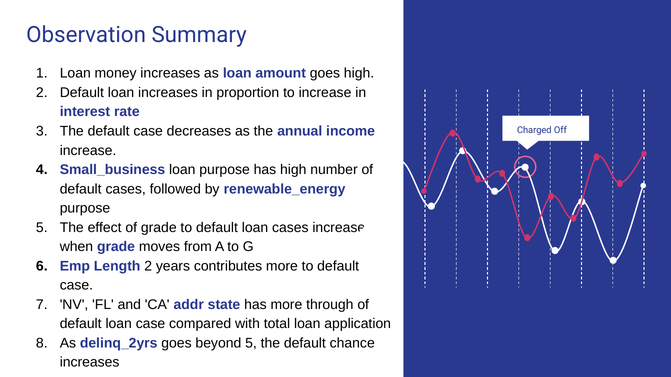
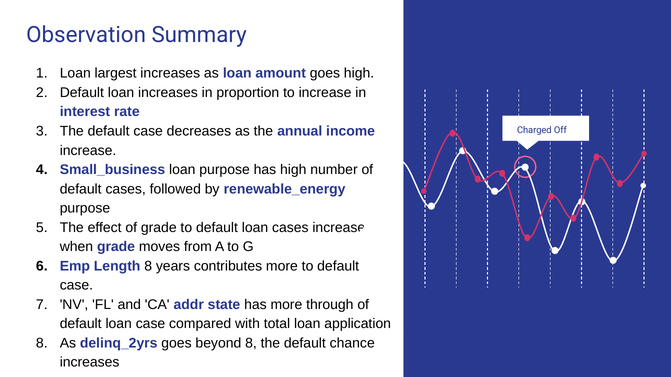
money: money -> largest
Length 2: 2 -> 8
beyond 5: 5 -> 8
